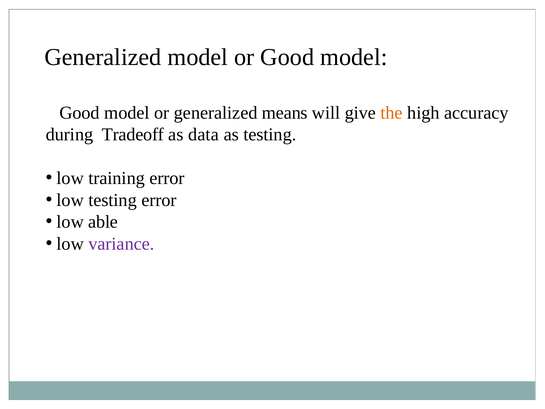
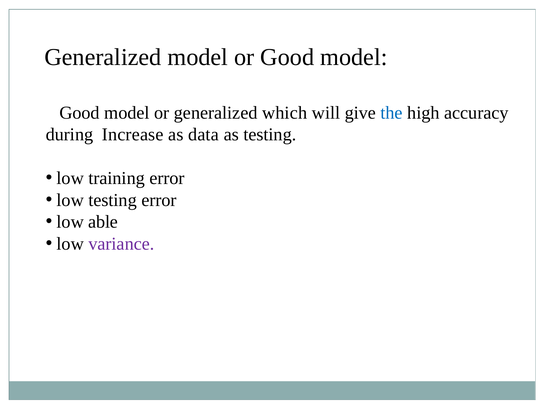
means: means -> which
the colour: orange -> blue
Tradeoff: Tradeoff -> Increase
